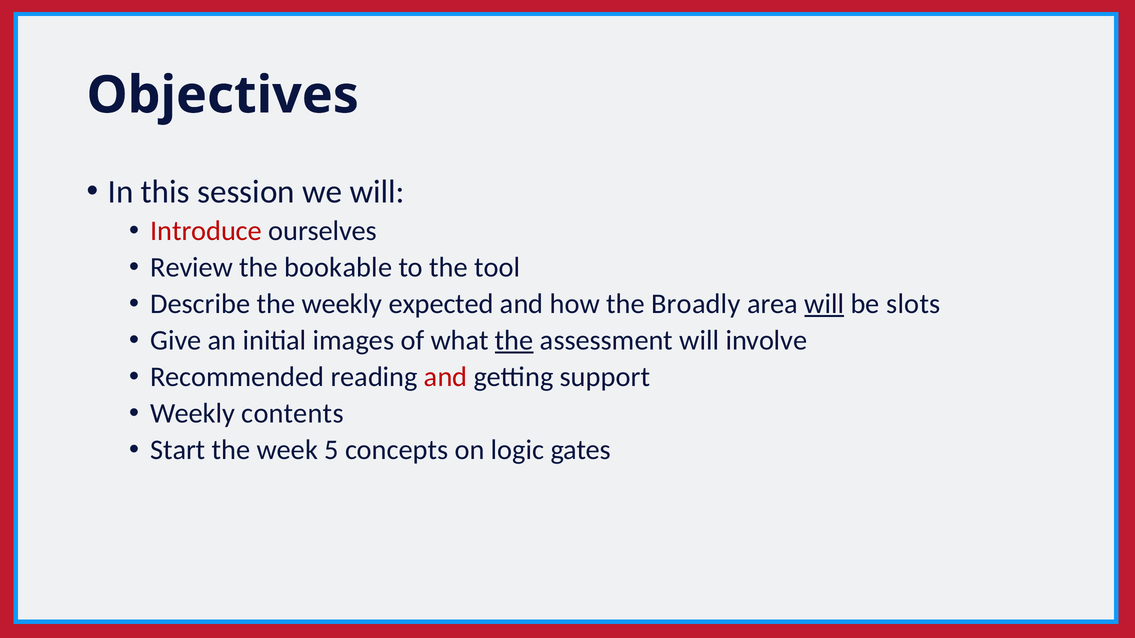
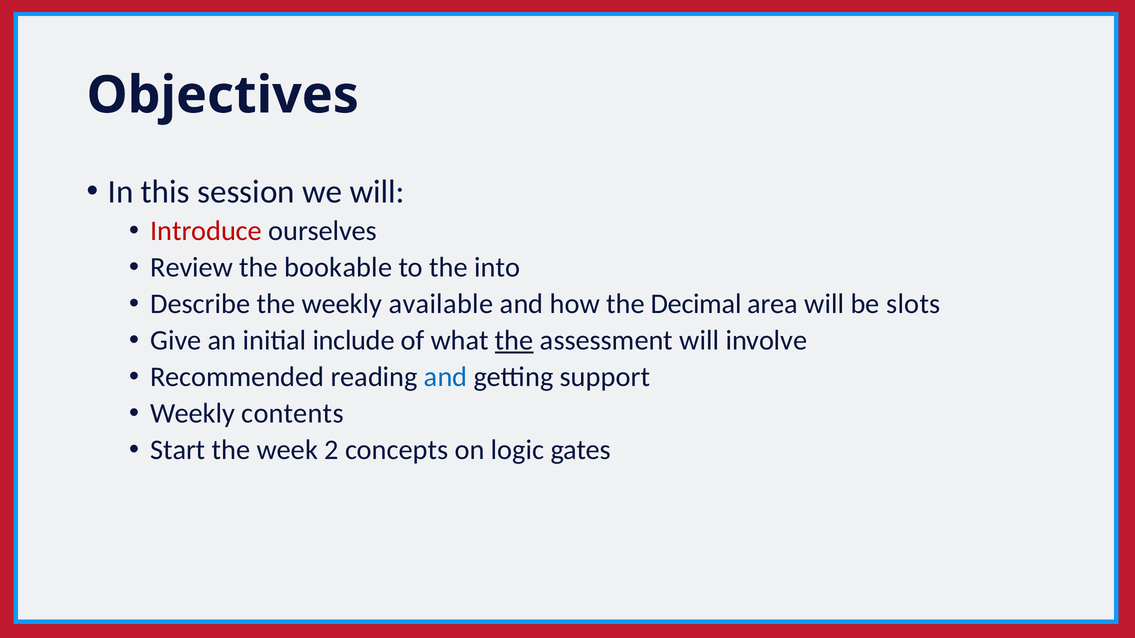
tool: tool -> into
expected: expected -> available
Broadly: Broadly -> Decimal
will at (824, 304) underline: present -> none
images: images -> include
and at (446, 377) colour: red -> blue
5: 5 -> 2
